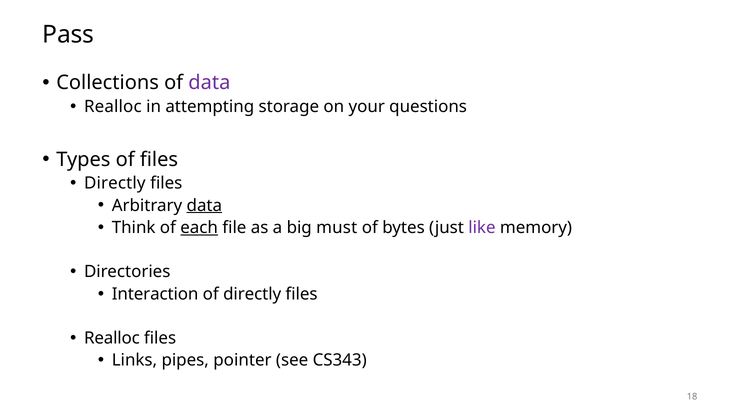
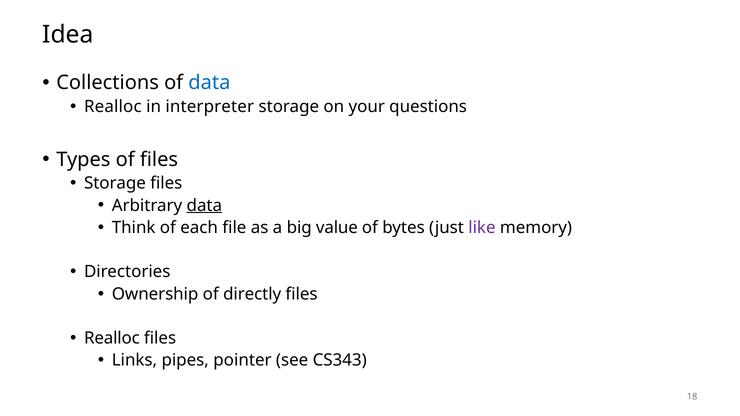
Pass: Pass -> Idea
data at (209, 83) colour: purple -> blue
attempting: attempting -> interpreter
Directly at (115, 183): Directly -> Storage
each underline: present -> none
must: must -> value
Interaction: Interaction -> Ownership
